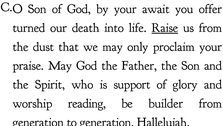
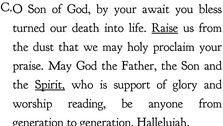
offer: offer -> bless
only: only -> holy
Spirit underline: none -> present
builder: builder -> anyone
